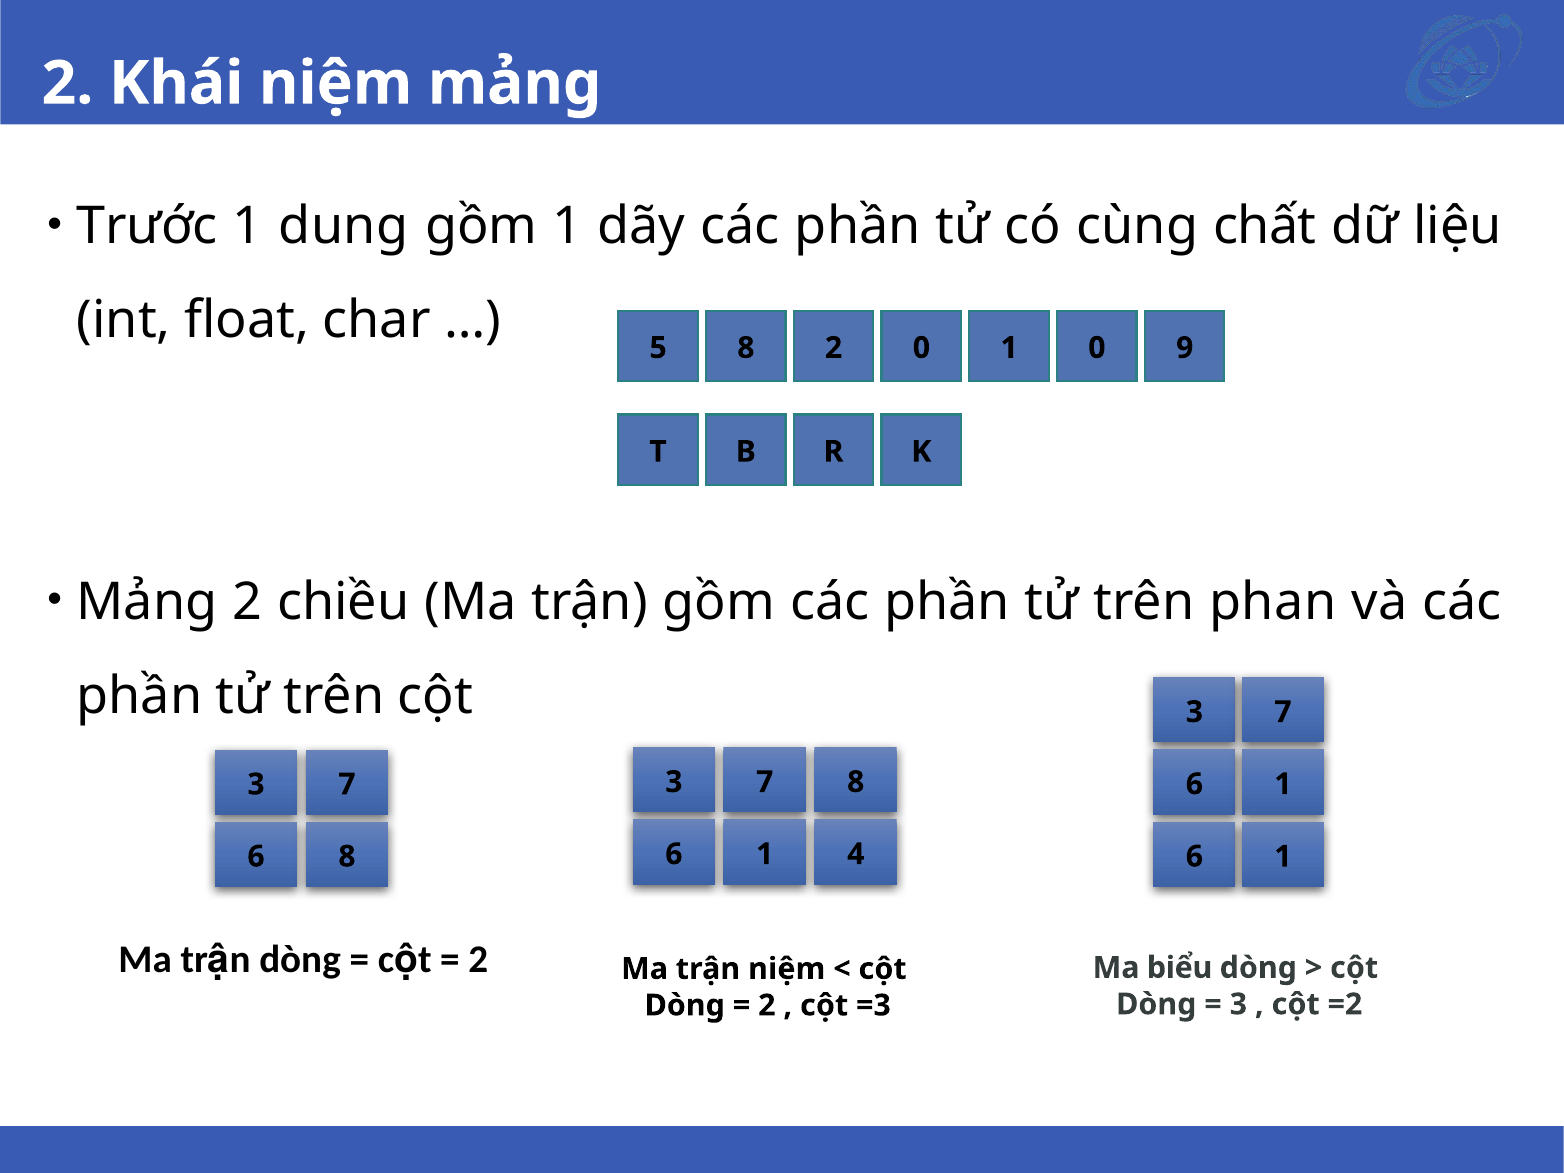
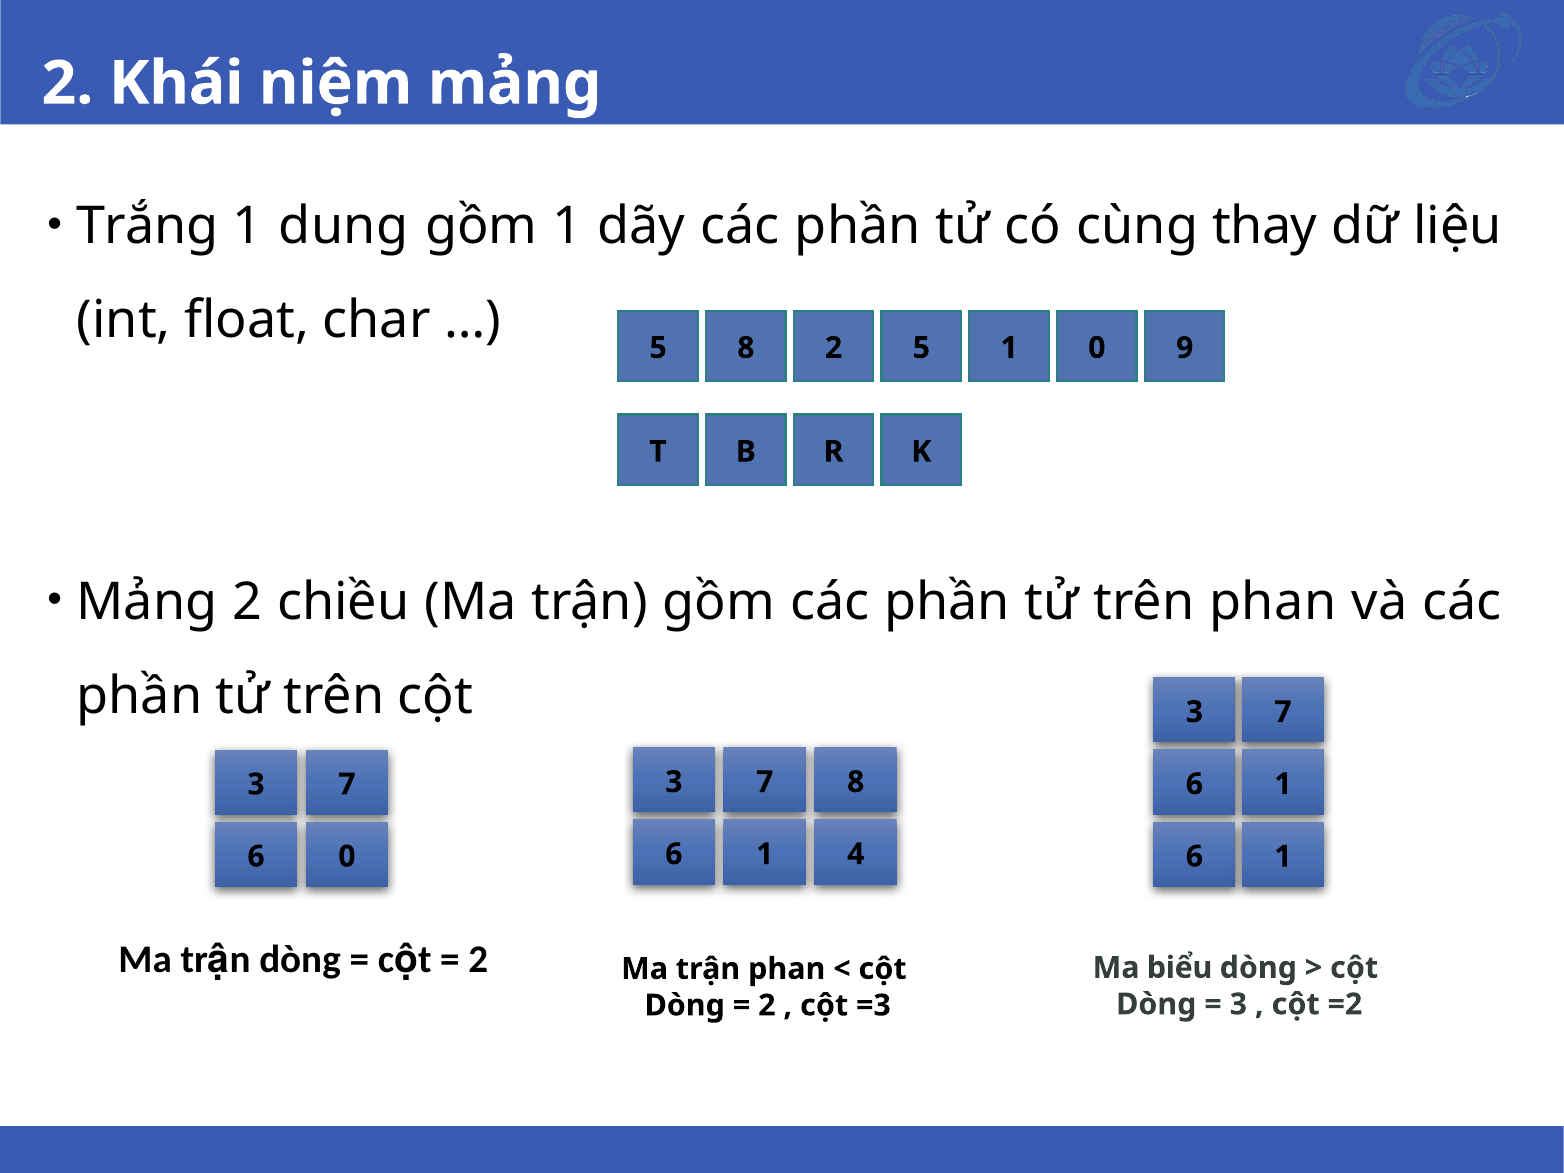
Trước: Trước -> Trắng
chất: chất -> thay
2 0: 0 -> 5
6 8: 8 -> 0
trận niệm: niệm -> phan
